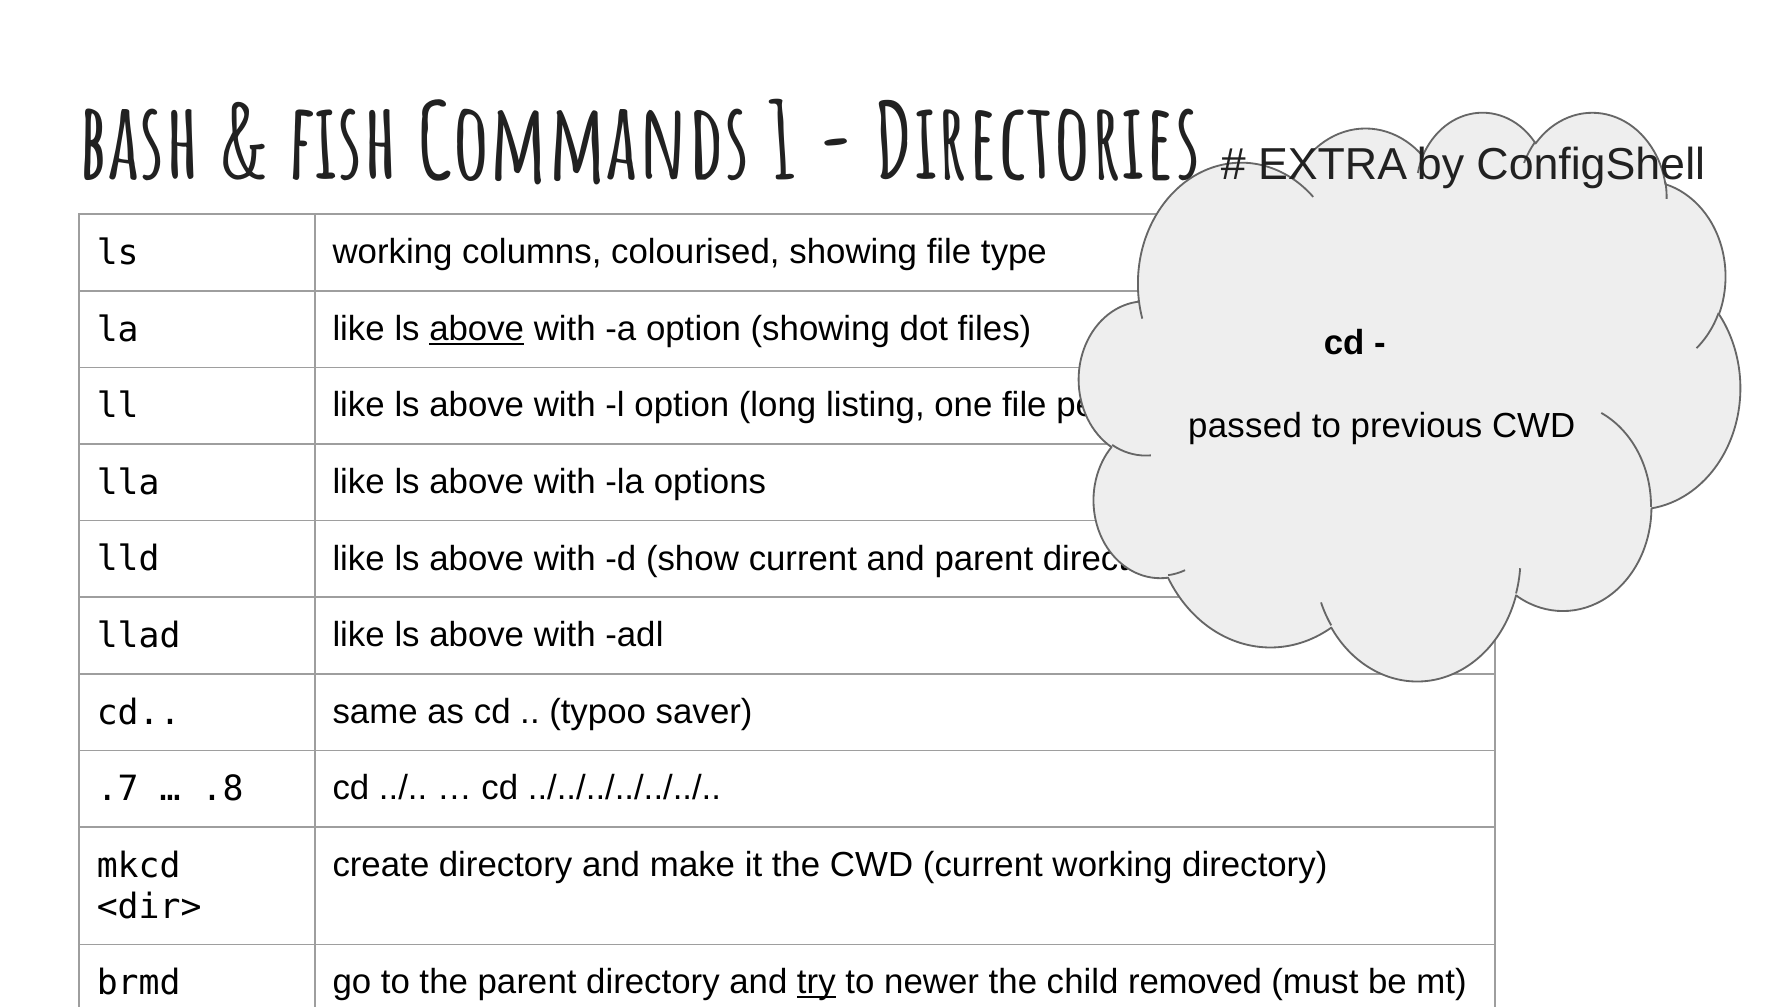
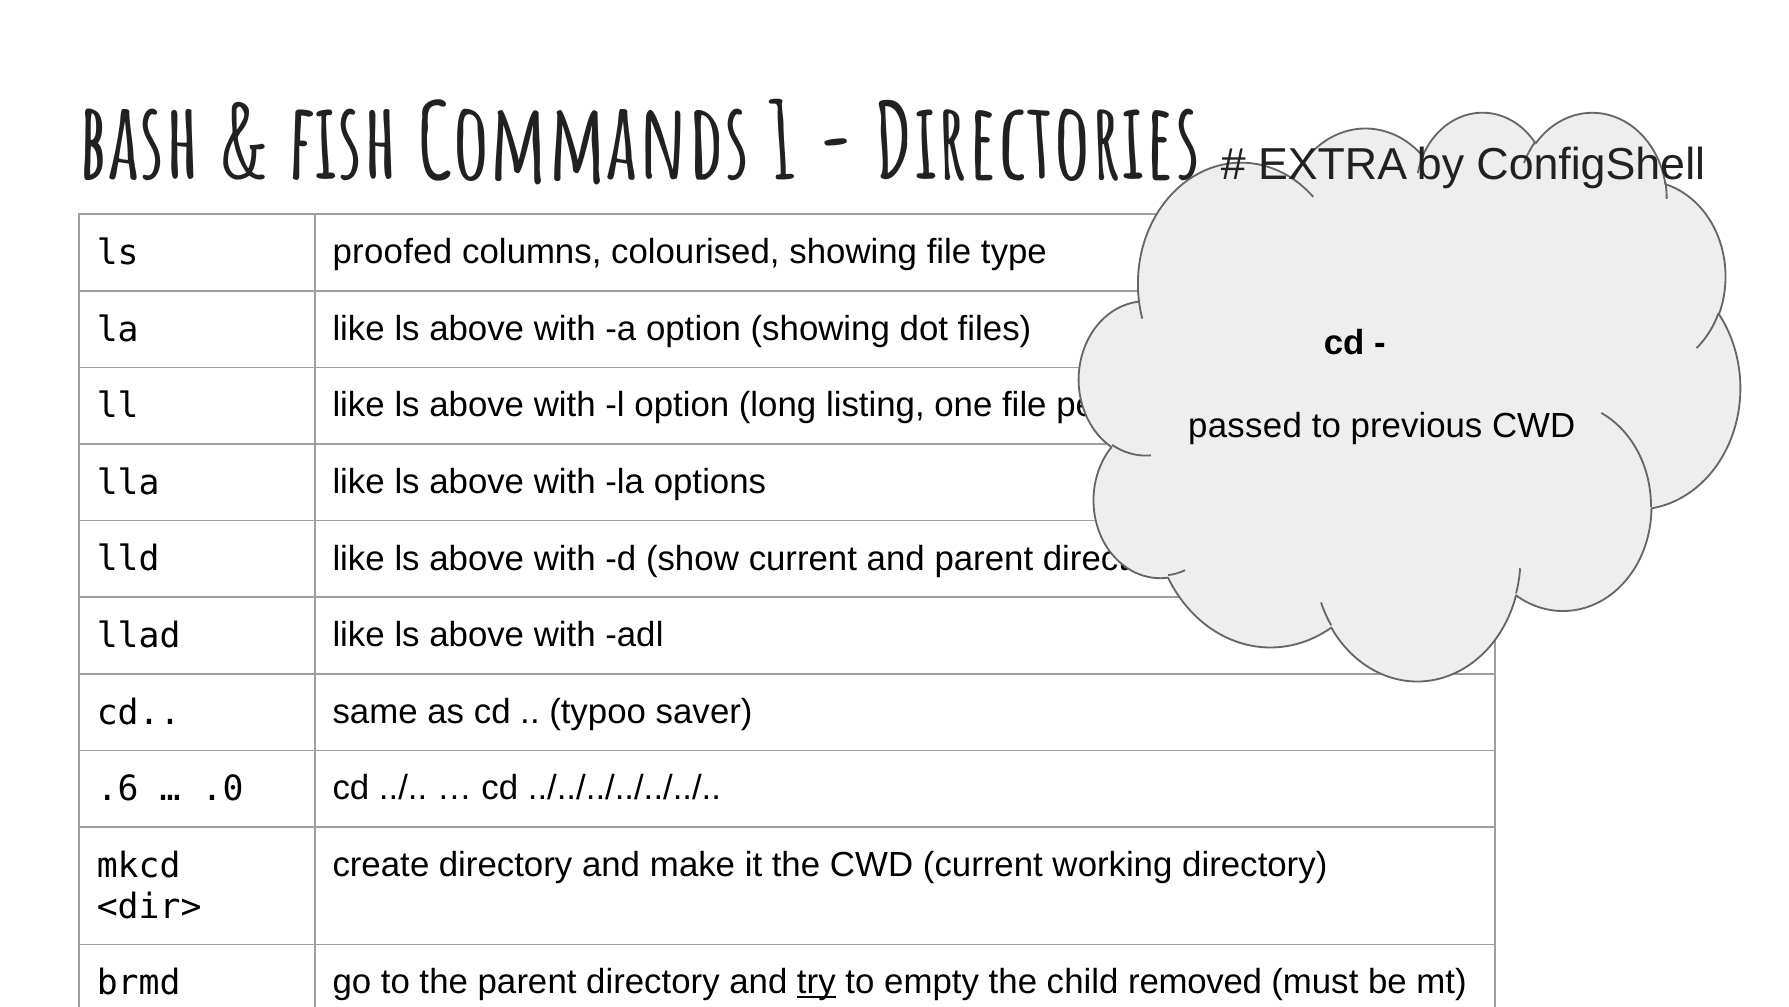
ls working: working -> proofed
above at (477, 328) underline: present -> none
.7: .7 -> .6
.8: .8 -> .0
newer: newer -> empty
